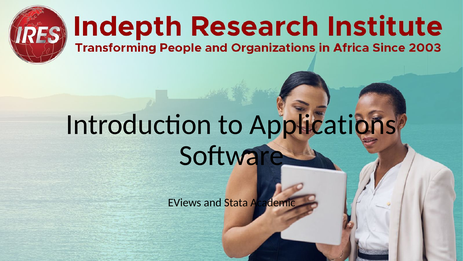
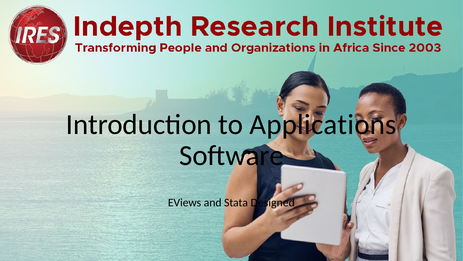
Academic: Academic -> Designed
